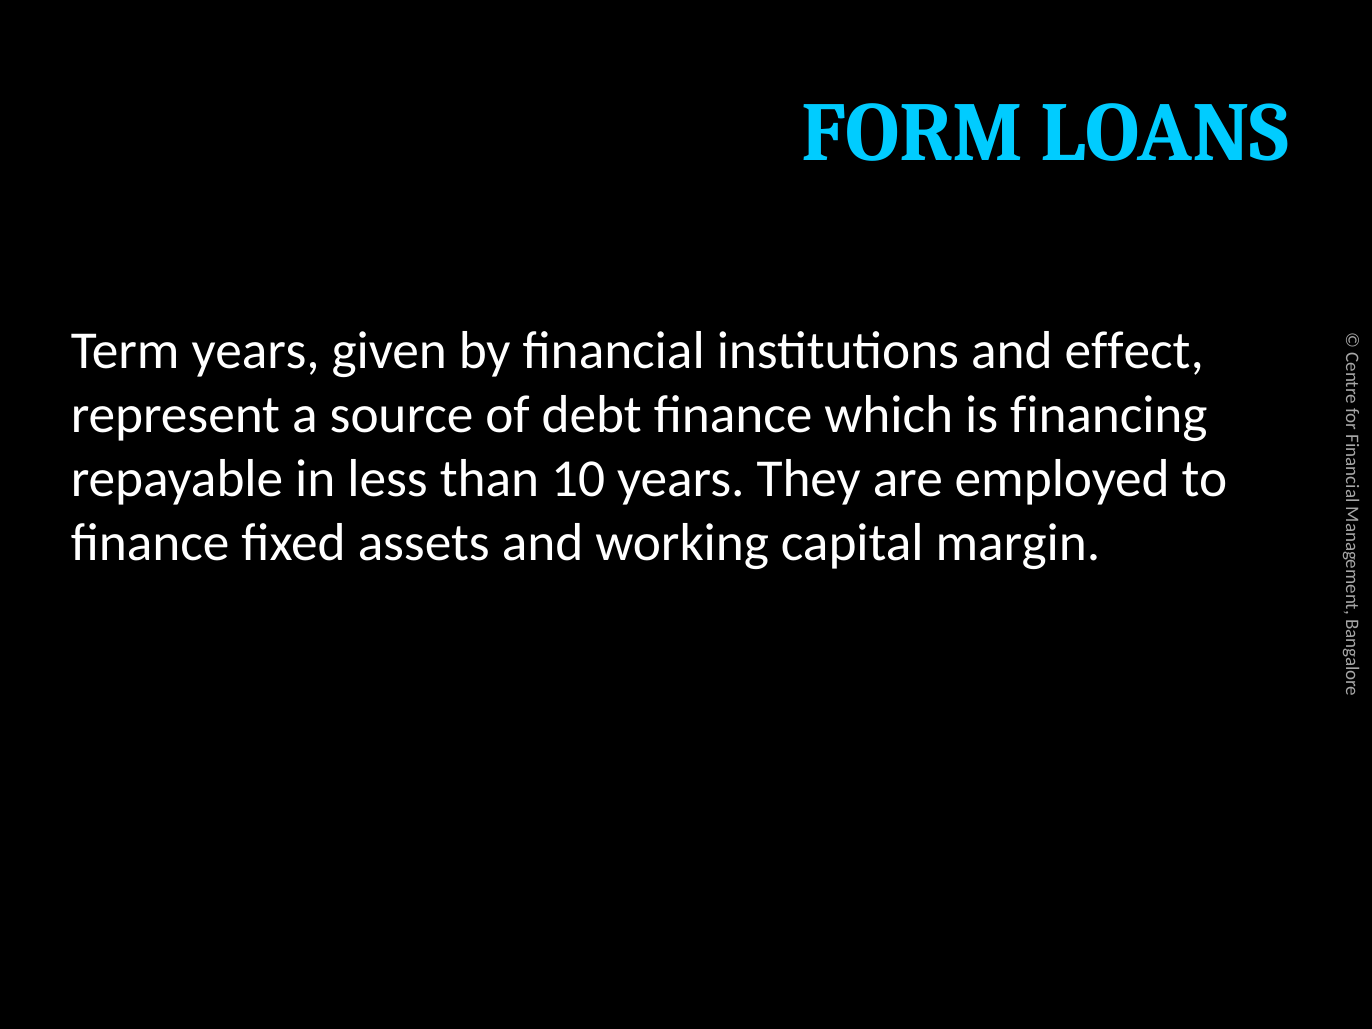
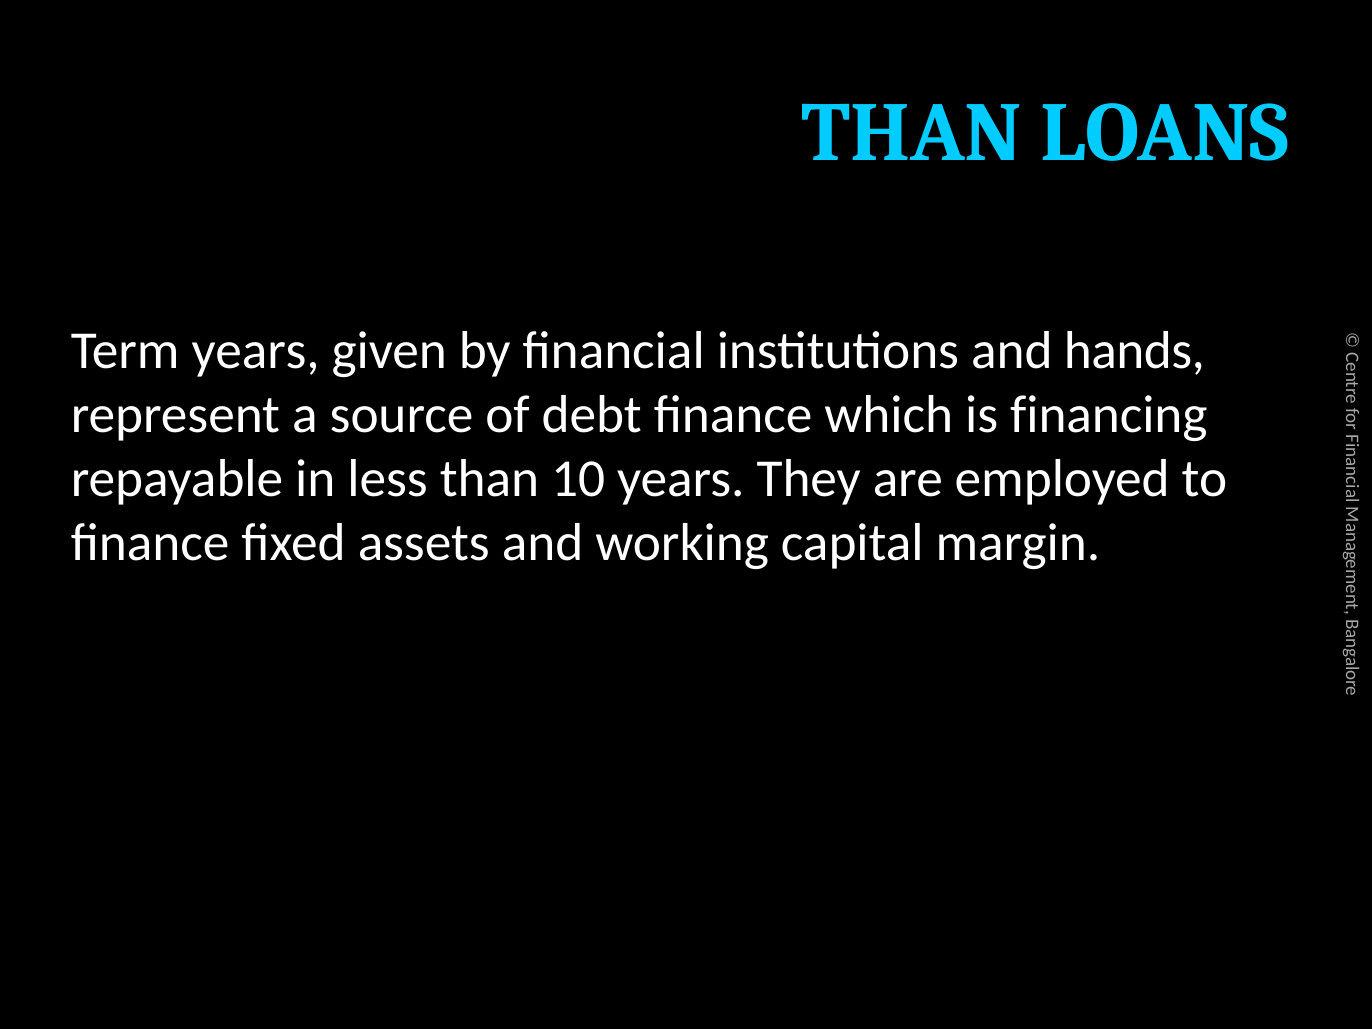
FORM at (912, 133): FORM -> THAN
effect: effect -> hands
